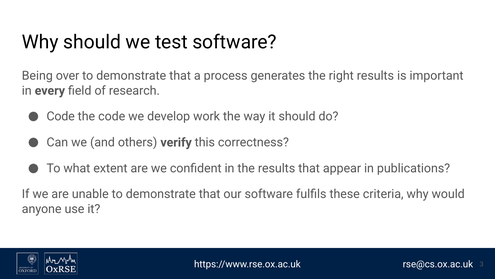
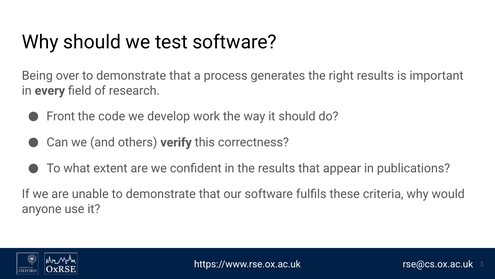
Code at (61, 116): Code -> Front
